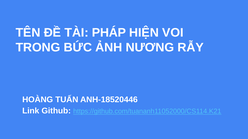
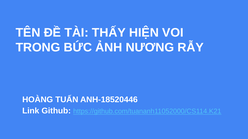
PHÁP: PHÁP -> THẤY
